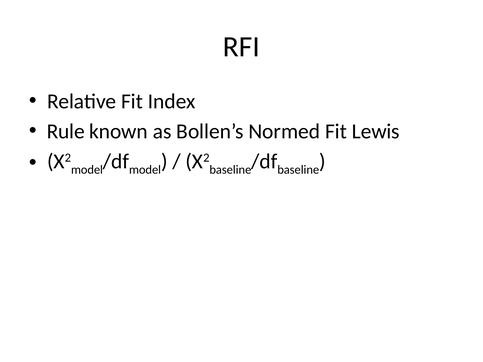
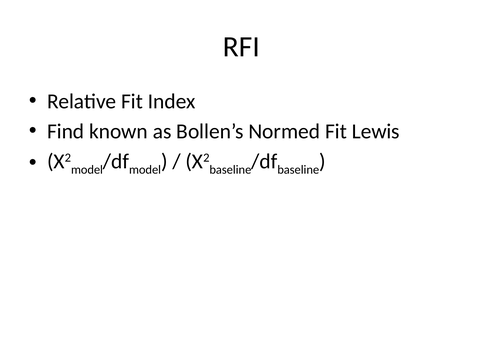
Rule: Rule -> Find
